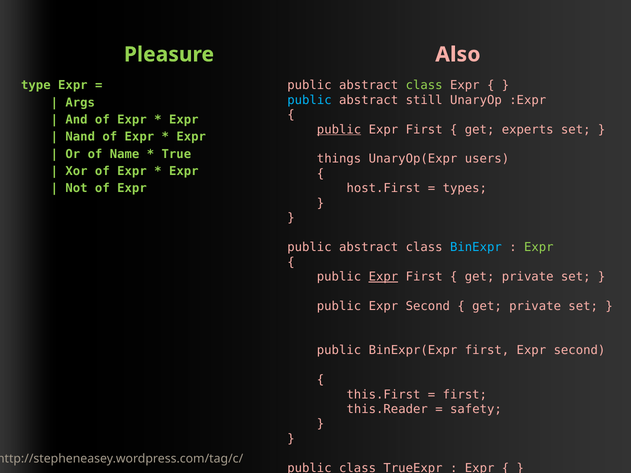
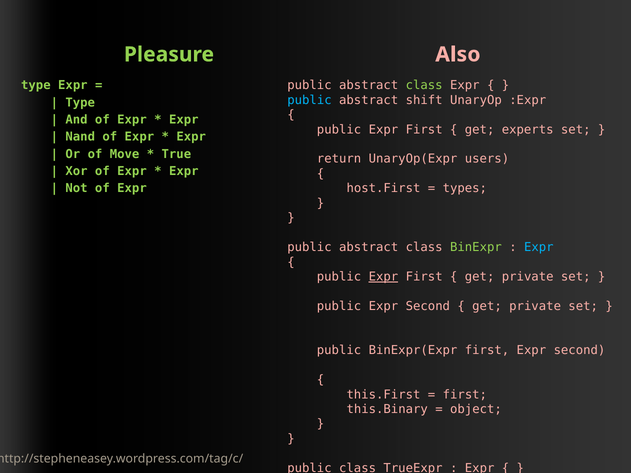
still: still -> shift
Args at (80, 103): Args -> Type
public at (339, 130) underline: present -> none
Name: Name -> Move
things: things -> return
BinExpr at (476, 247) colour: light blue -> light green
Expr at (539, 247) colour: light green -> light blue
this.Reader: this.Reader -> this.Binary
safety: safety -> object
